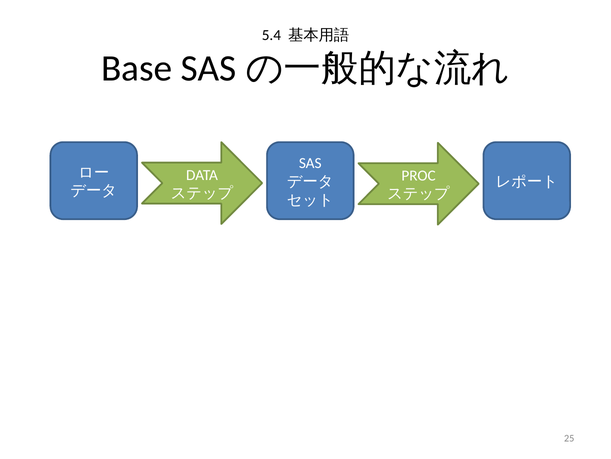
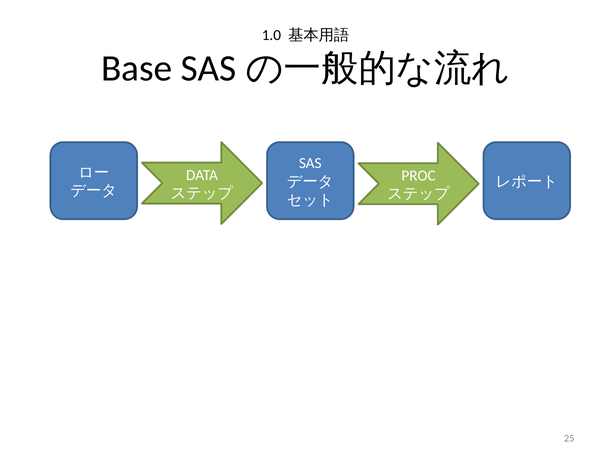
5.4: 5.4 -> 1.0
